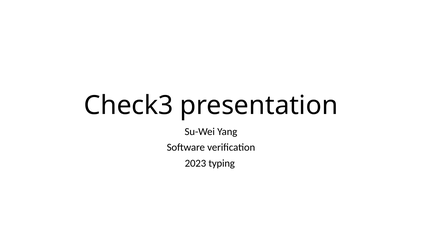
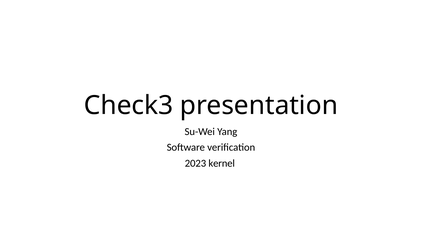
typing: typing -> kernel
